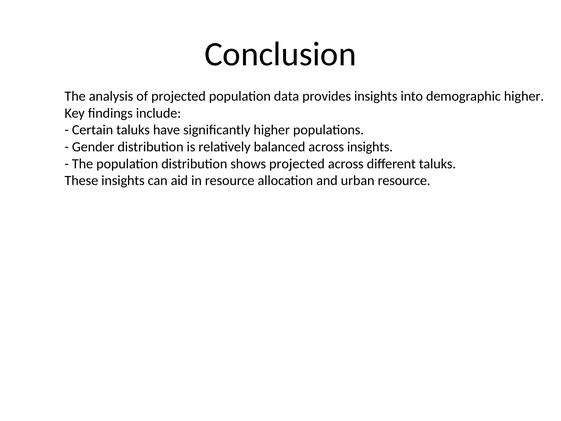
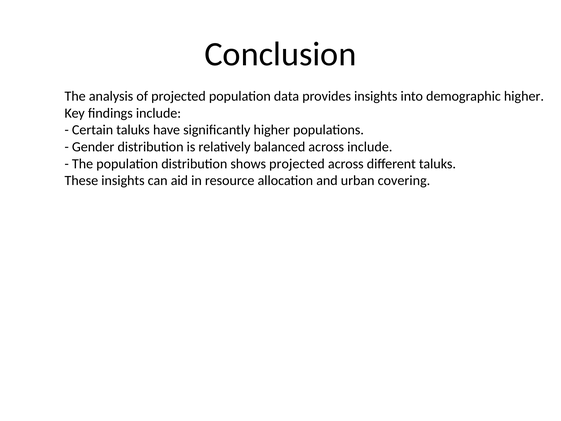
across insights: insights -> include
urban resource: resource -> covering
